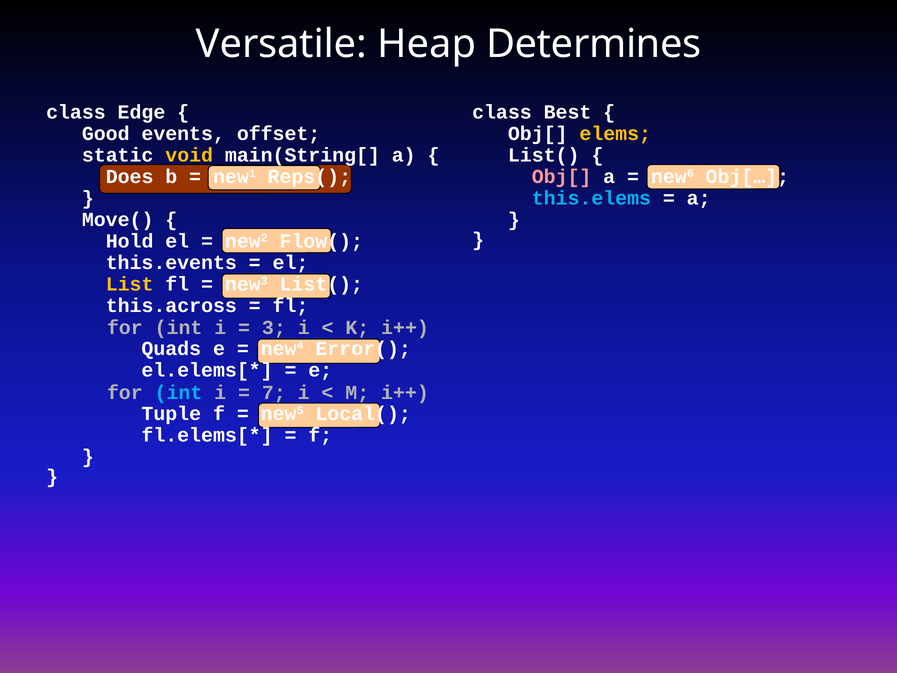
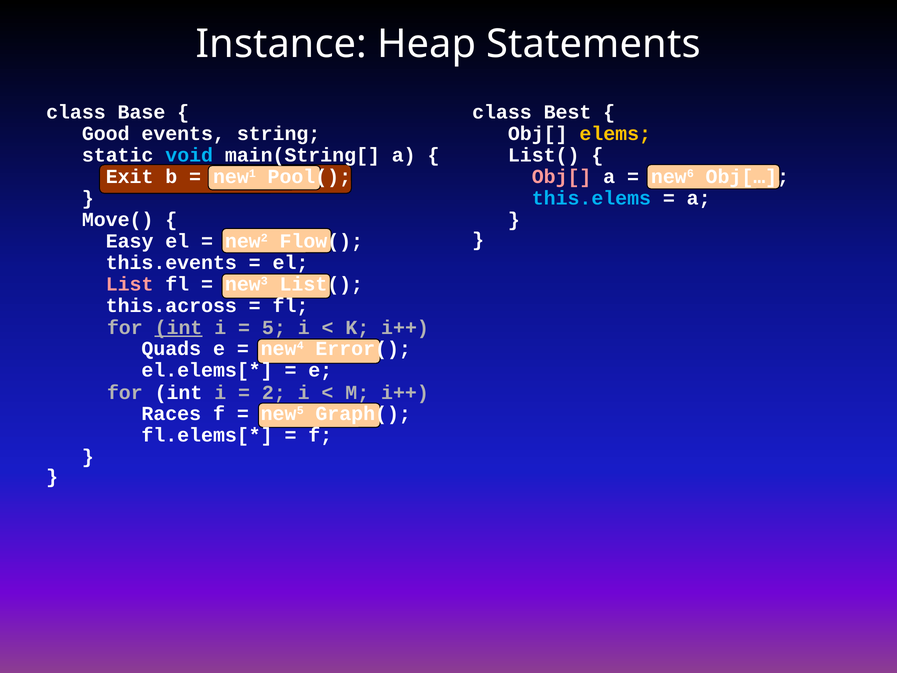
Versatile: Versatile -> Instance
Determines: Determines -> Statements
Edge: Edge -> Base
offset: offset -> string
void colour: yellow -> light blue
Does: Does -> Exit
Reps(: Reps( -> Pool(
Hold: Hold -> Easy
List colour: yellow -> pink
int at (179, 328) underline: none -> present
3: 3 -> 5
int at (179, 392) colour: light blue -> white
7: 7 -> 2
Tuple: Tuple -> Races
Local(: Local( -> Graph(
